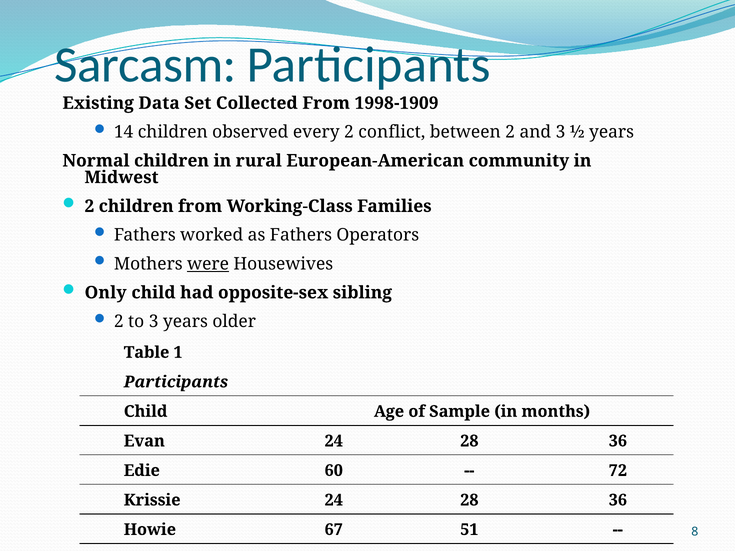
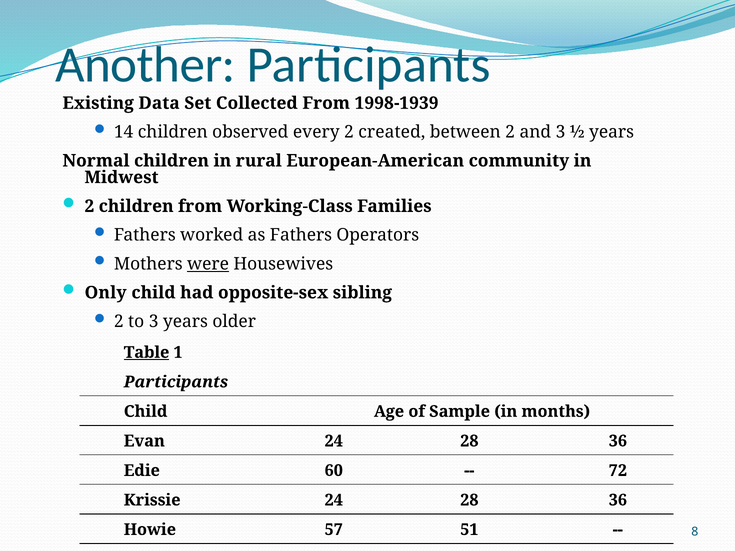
Sarcasm: Sarcasm -> Another
1998-1909: 1998-1909 -> 1998-1939
conflict: conflict -> created
Table underline: none -> present
67: 67 -> 57
